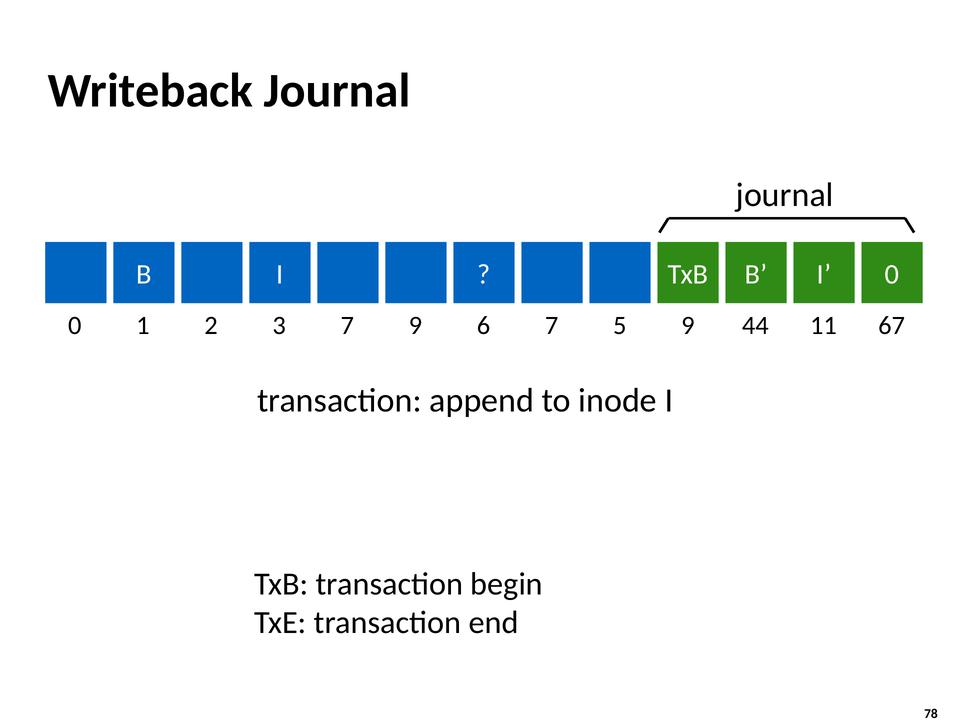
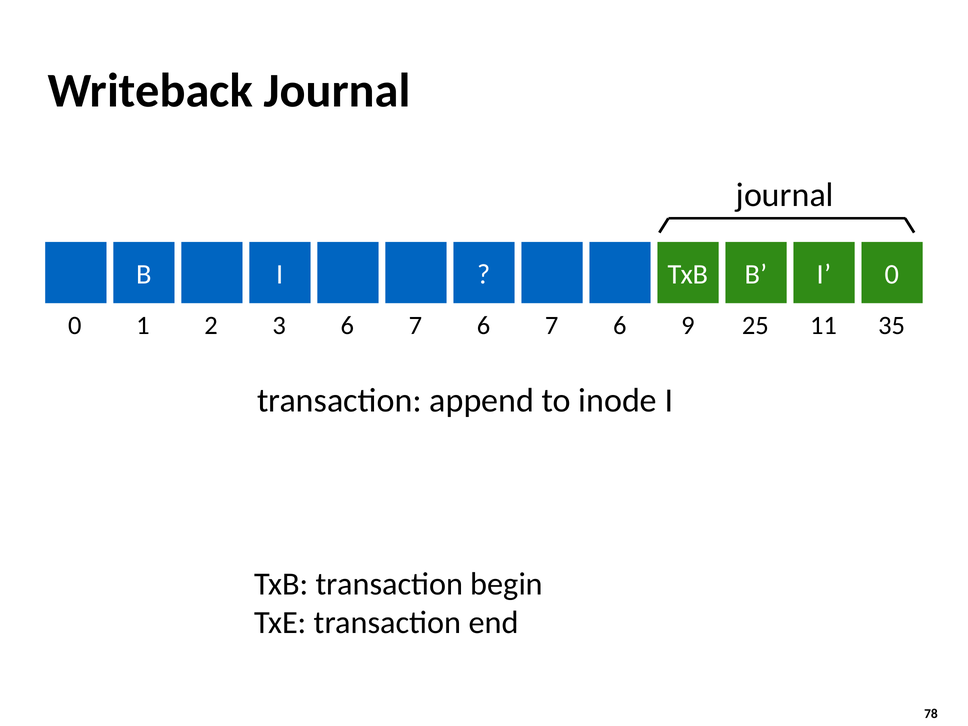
3 7: 7 -> 6
0 9: 9 -> 7
7 5: 5 -> 6
44: 44 -> 25
67: 67 -> 35
